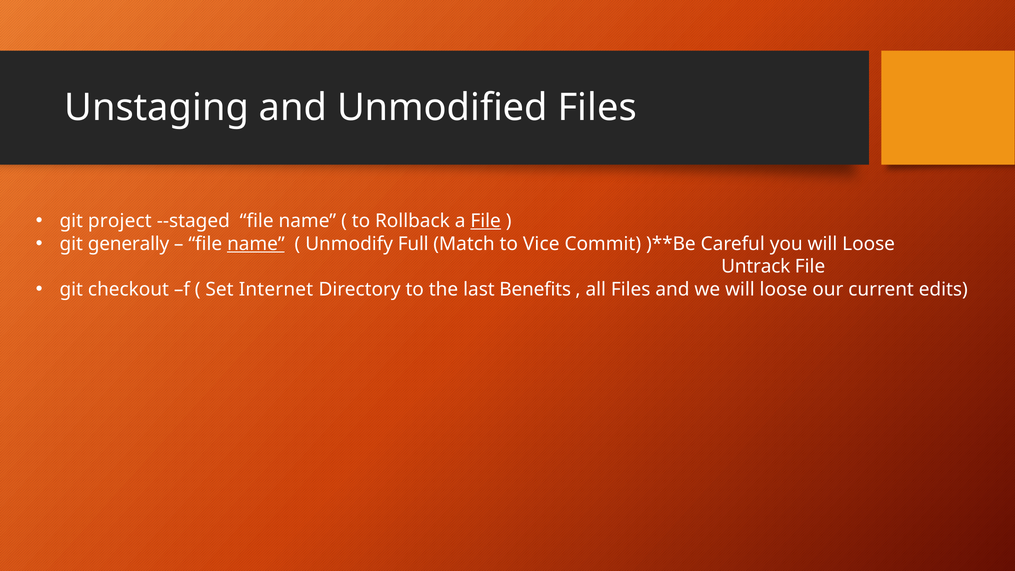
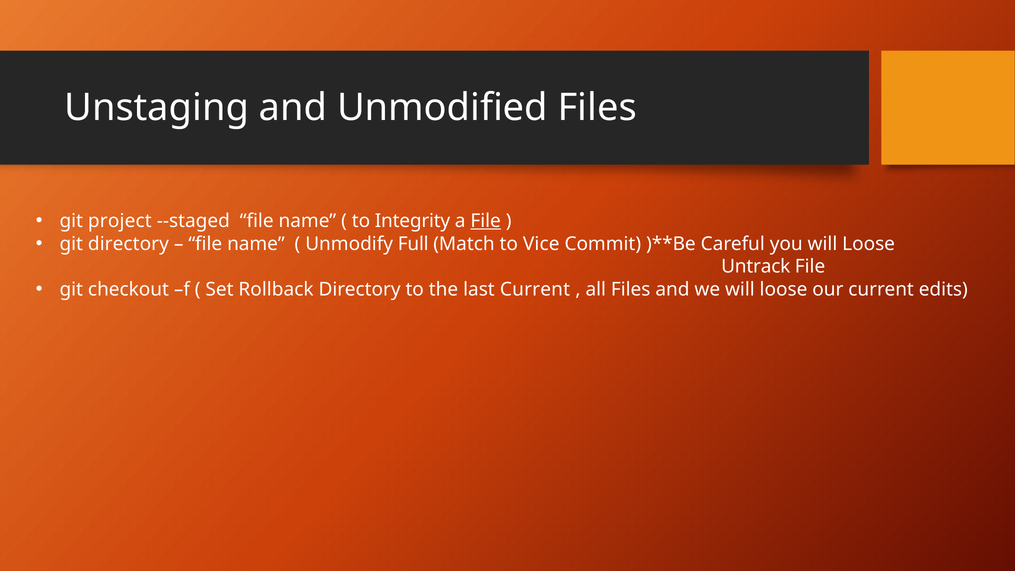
Rollback: Rollback -> Integrity
git generally: generally -> directory
name at (256, 244) underline: present -> none
Internet: Internet -> Rollback
last Benefits: Benefits -> Current
